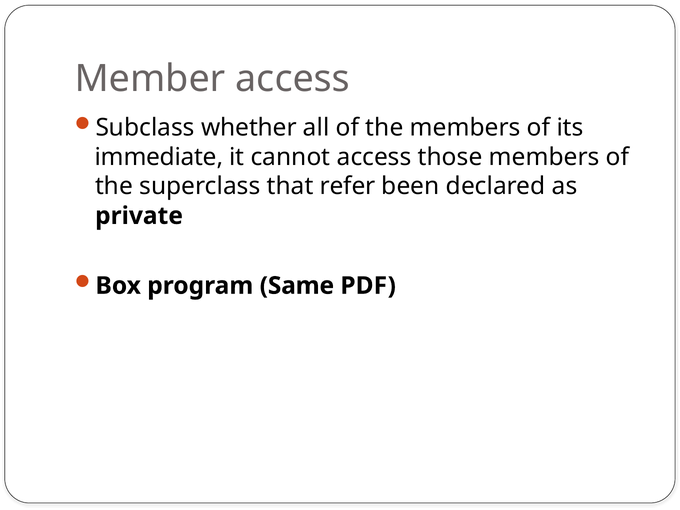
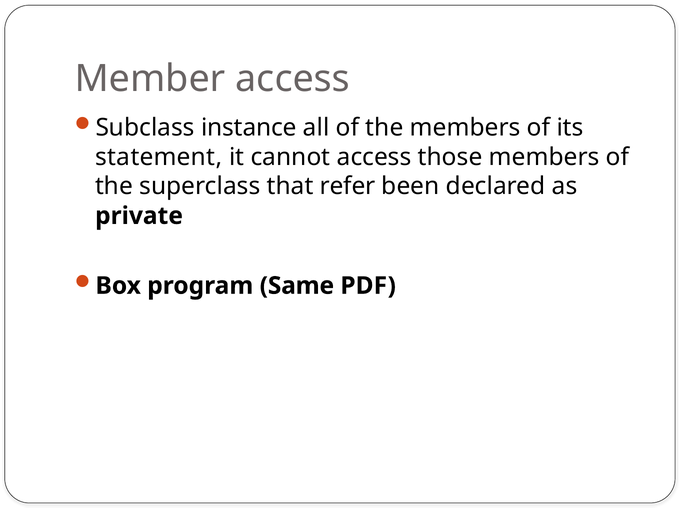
whether: whether -> instance
immediate: immediate -> statement
